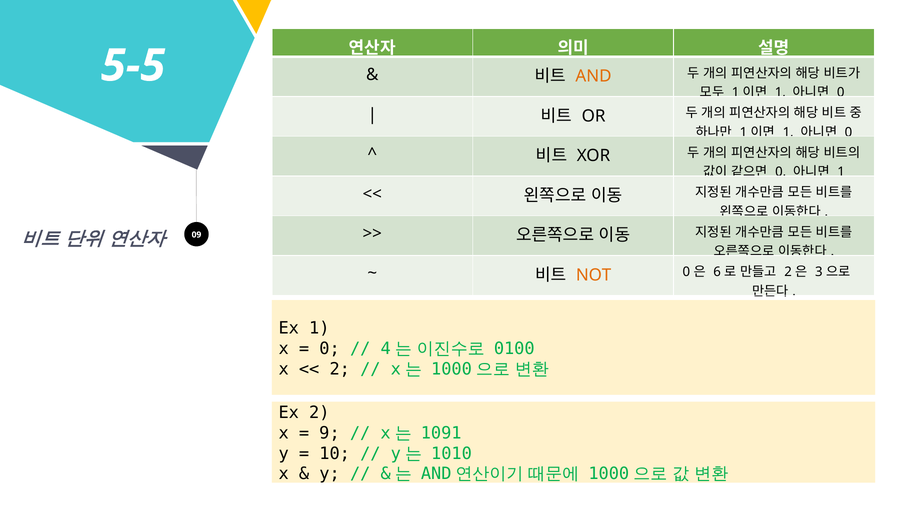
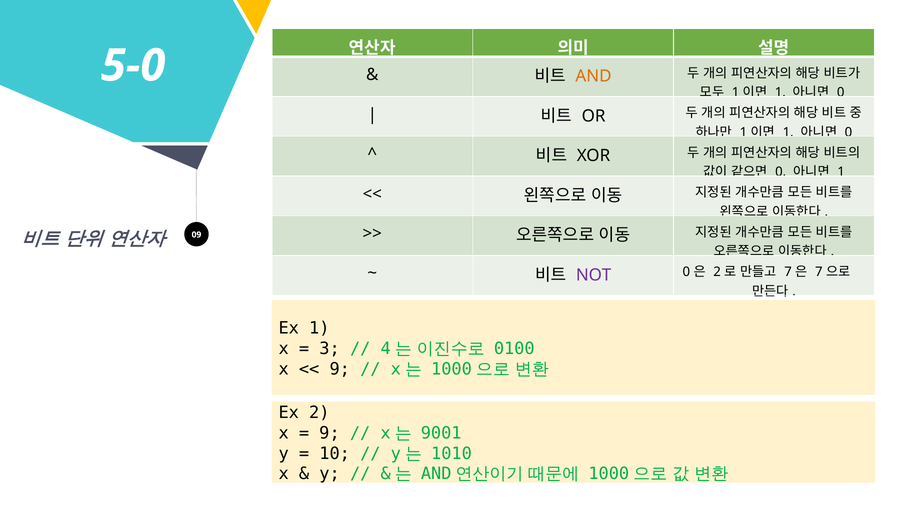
5-5: 5-5 -> 5-0
NOT colour: orange -> purple
6 at (717, 272): 6 -> 2
2 at (788, 272): 2 -> 7
3 at (819, 272): 3 -> 7
0 at (330, 349): 0 -> 3
2 at (340, 369): 2 -> 9
1091: 1091 -> 9001
